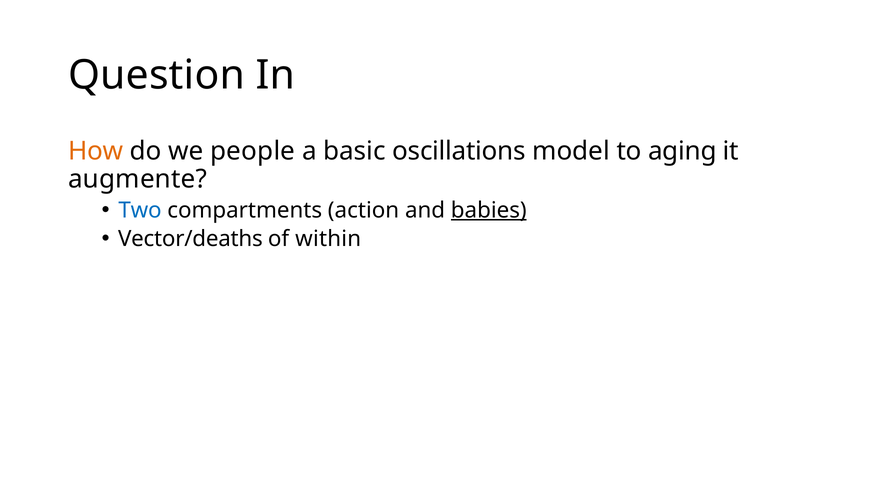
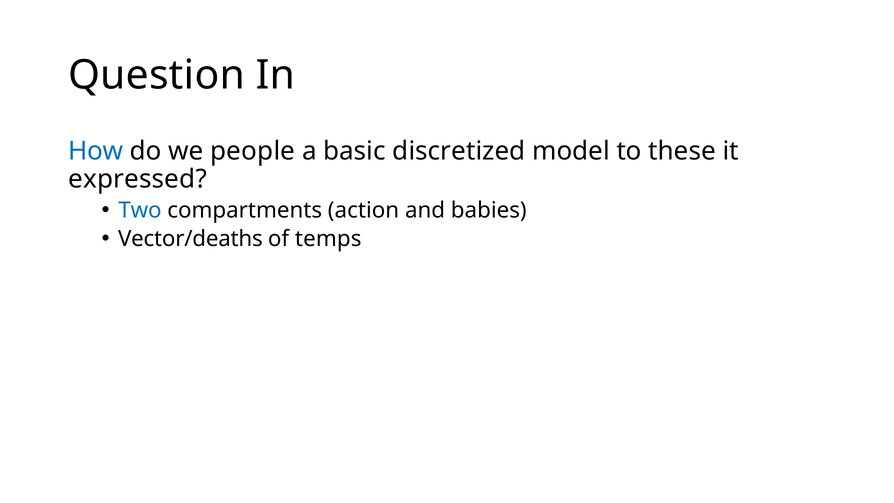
How colour: orange -> blue
oscillations: oscillations -> discretized
aging: aging -> these
augmente: augmente -> expressed
babies underline: present -> none
within: within -> temps
